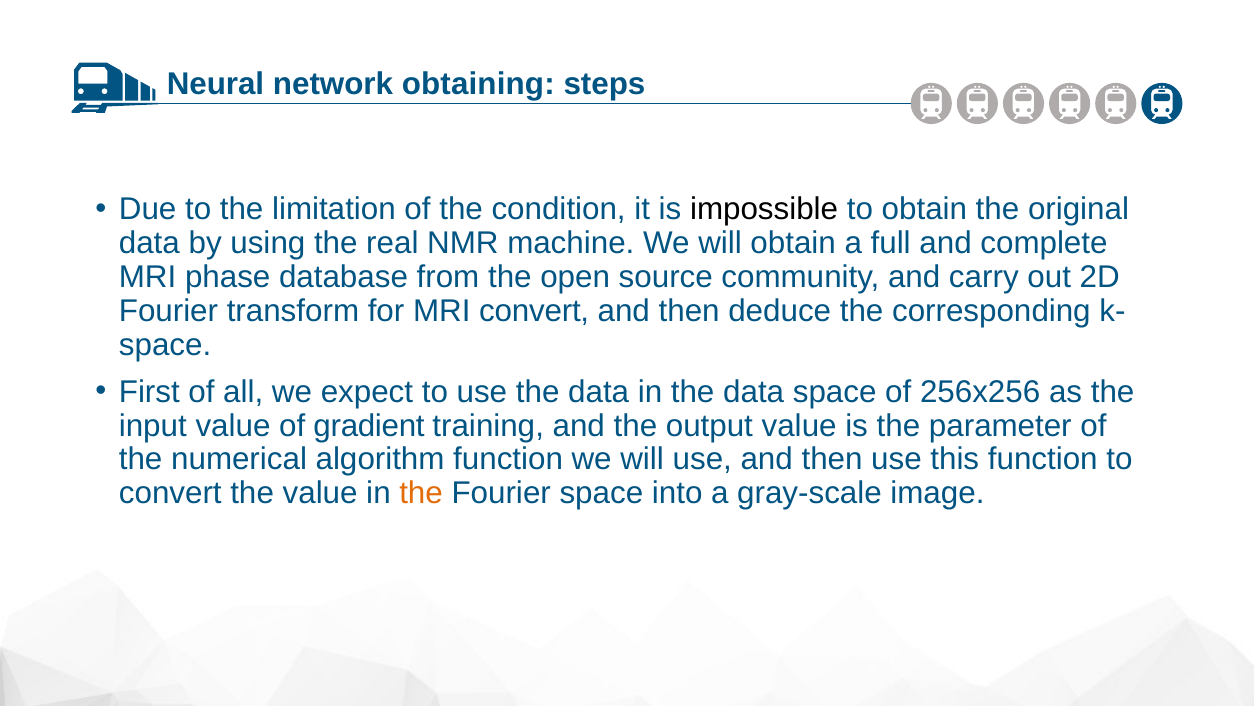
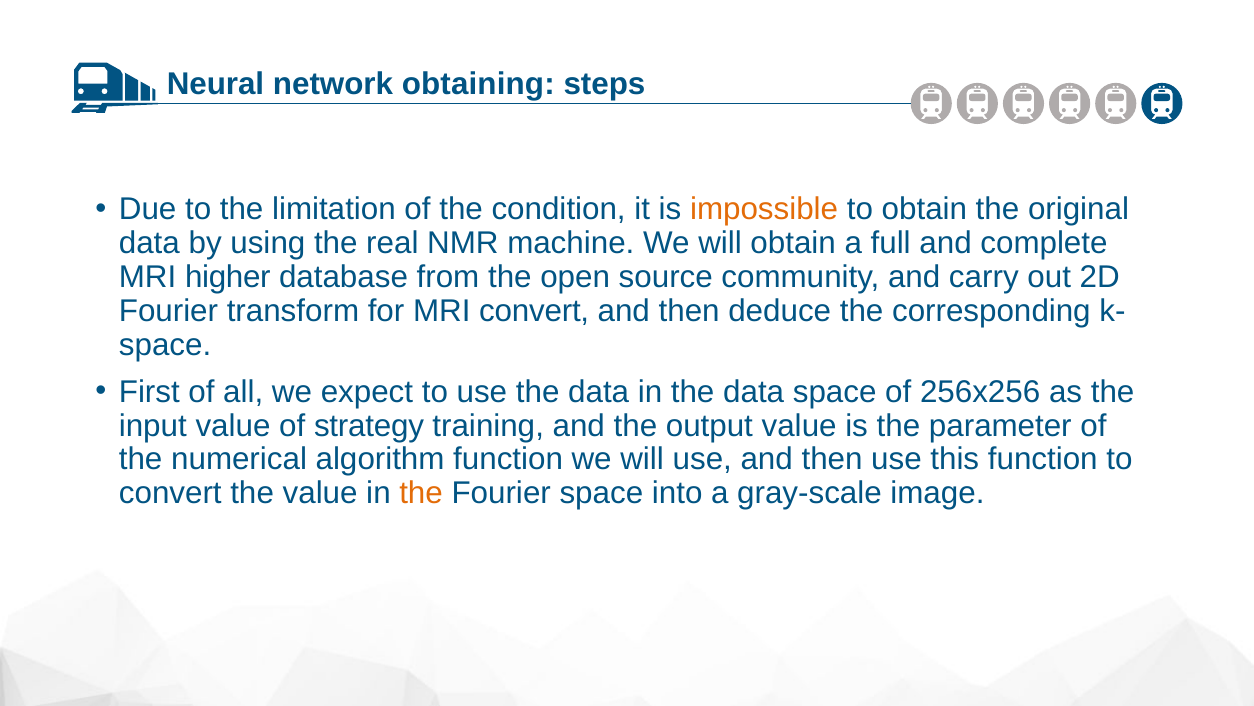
impossible colour: black -> orange
phase: phase -> higher
gradient: gradient -> strategy
